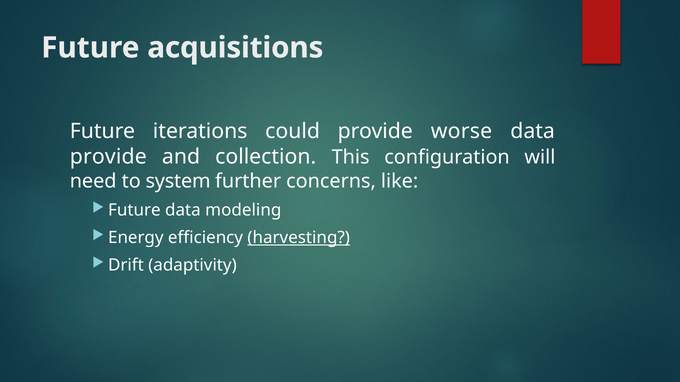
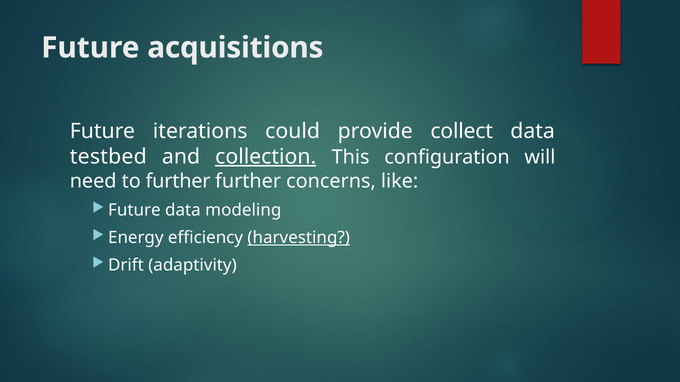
worse: worse -> collect
provide at (108, 157): provide -> testbed
collection underline: none -> present
to system: system -> further
